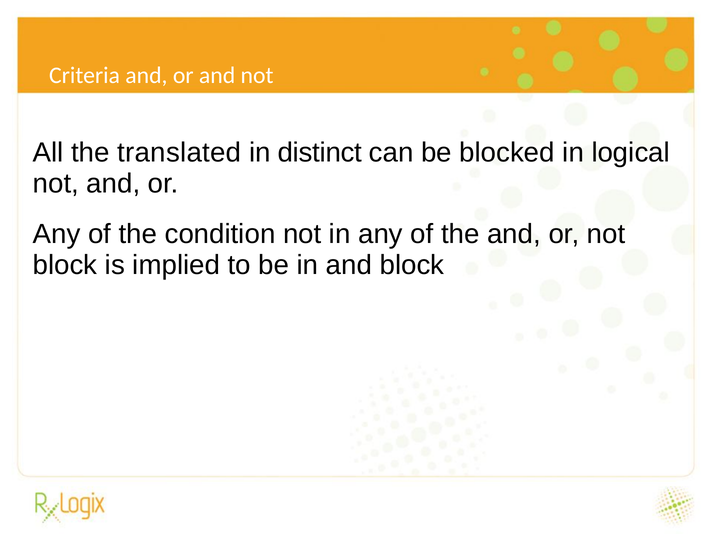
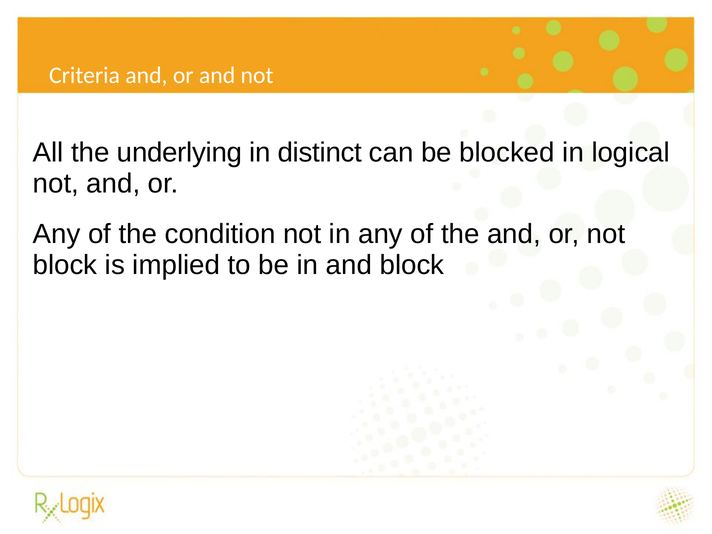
translated: translated -> underlying
